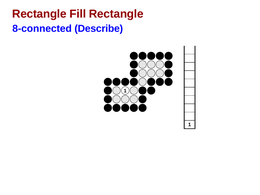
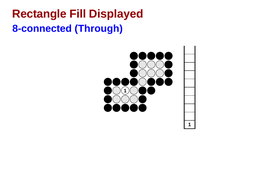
Fill Rectangle: Rectangle -> Displayed
Describe: Describe -> Through
